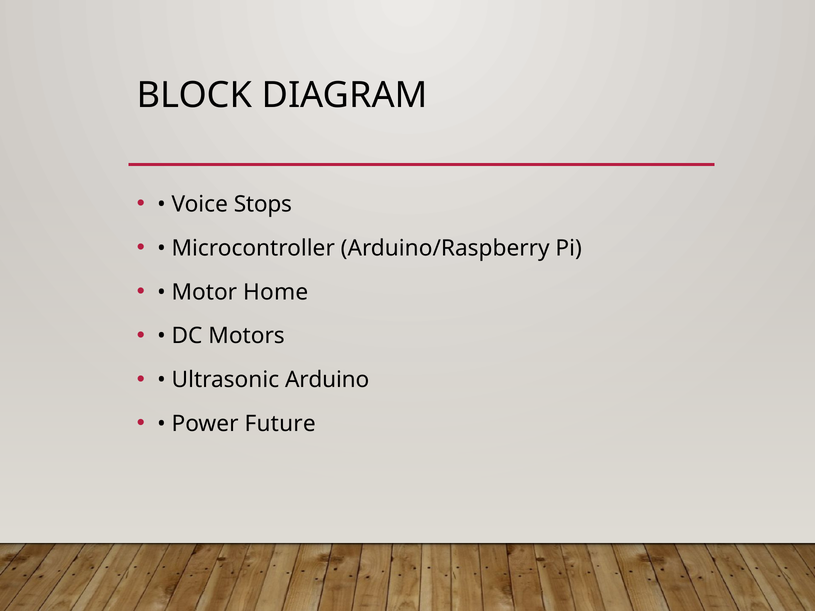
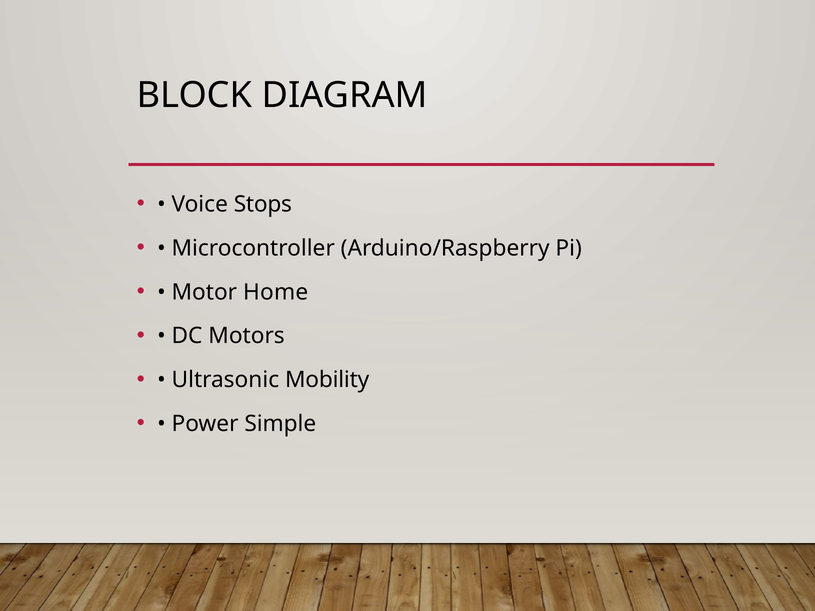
Arduino: Arduino -> Mobility
Future: Future -> Simple
